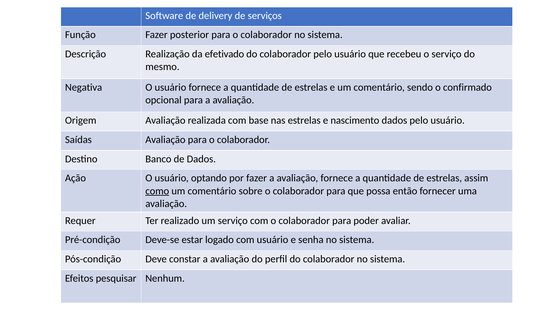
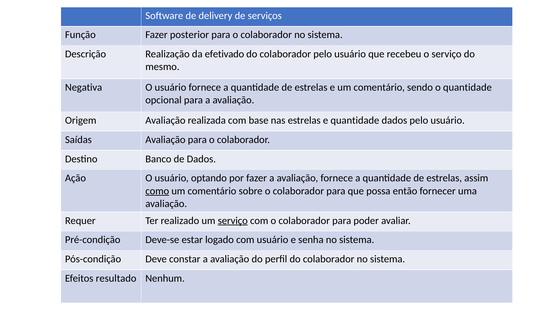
o confirmado: confirmado -> quantidade
e nascimento: nascimento -> quantidade
serviço at (233, 221) underline: none -> present
pesquisar: pesquisar -> resultado
